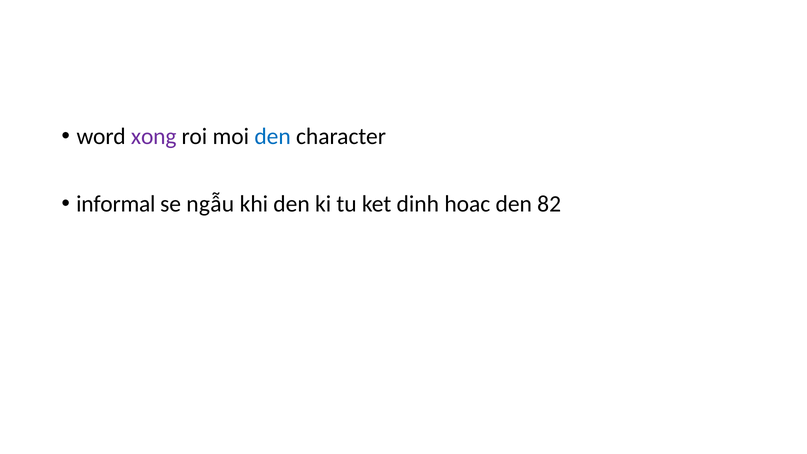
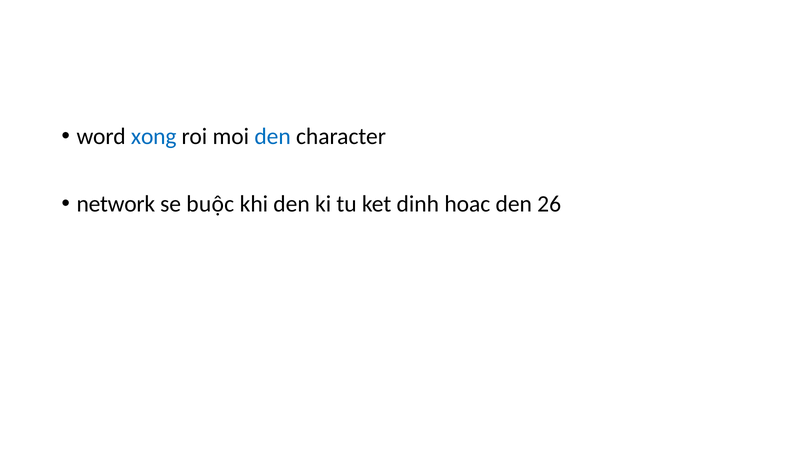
xong colour: purple -> blue
informal: informal -> network
ngẫu: ngẫu -> buộc
82: 82 -> 26
